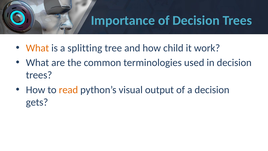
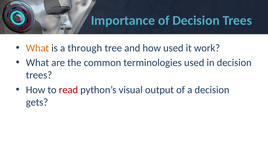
splitting: splitting -> through
how child: child -> used
read colour: orange -> red
